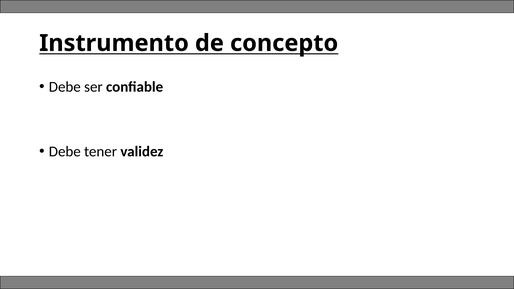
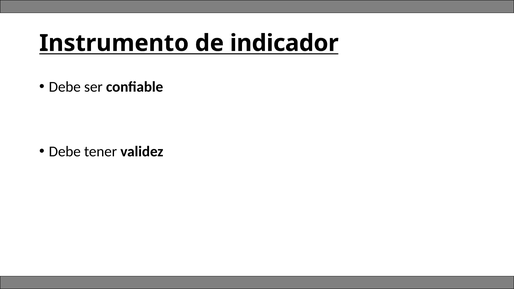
concepto: concepto -> indicador
